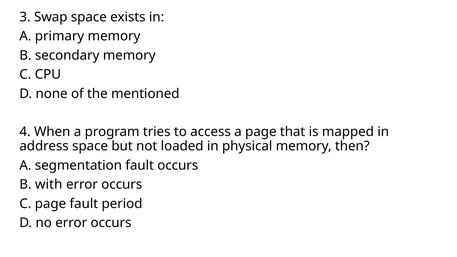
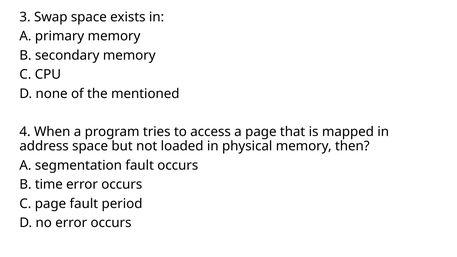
with: with -> time
